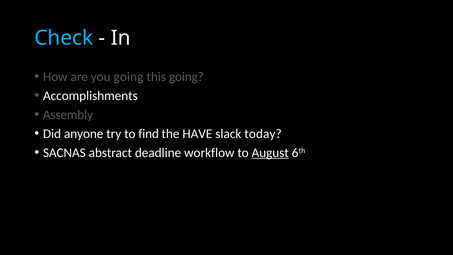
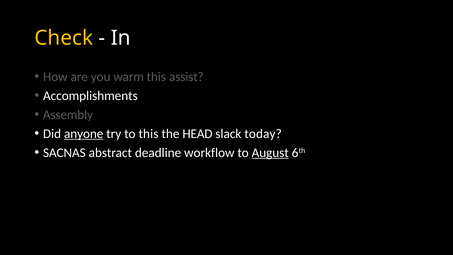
Check colour: light blue -> yellow
you going: going -> warm
this going: going -> assist
anyone underline: none -> present
to find: find -> this
HAVE: HAVE -> HEAD
